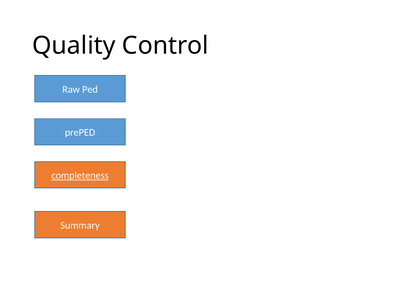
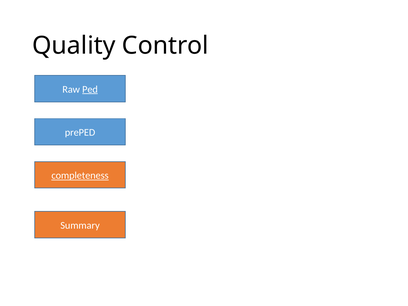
Ped underline: none -> present
